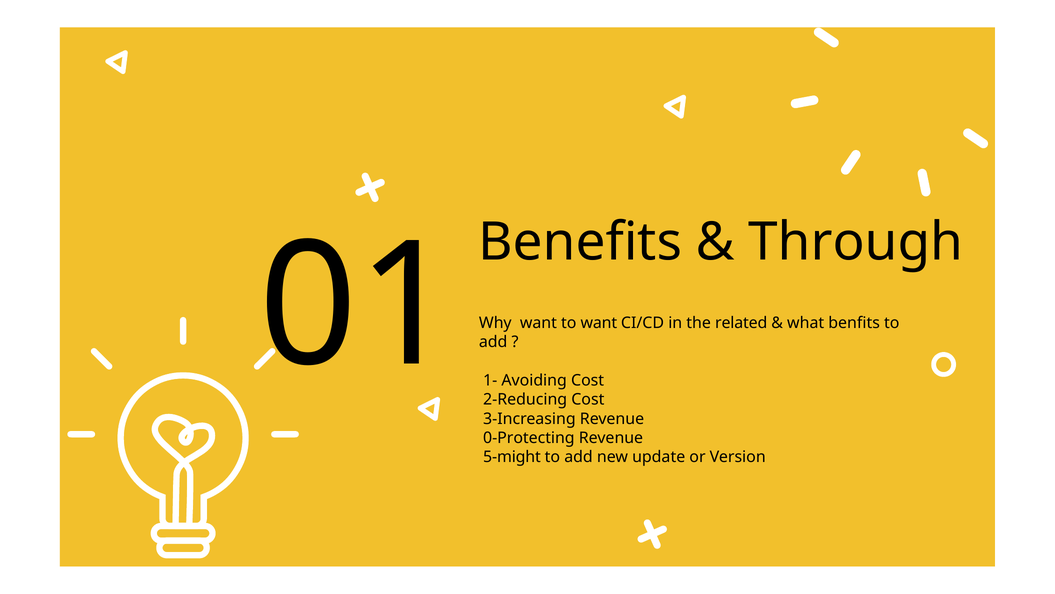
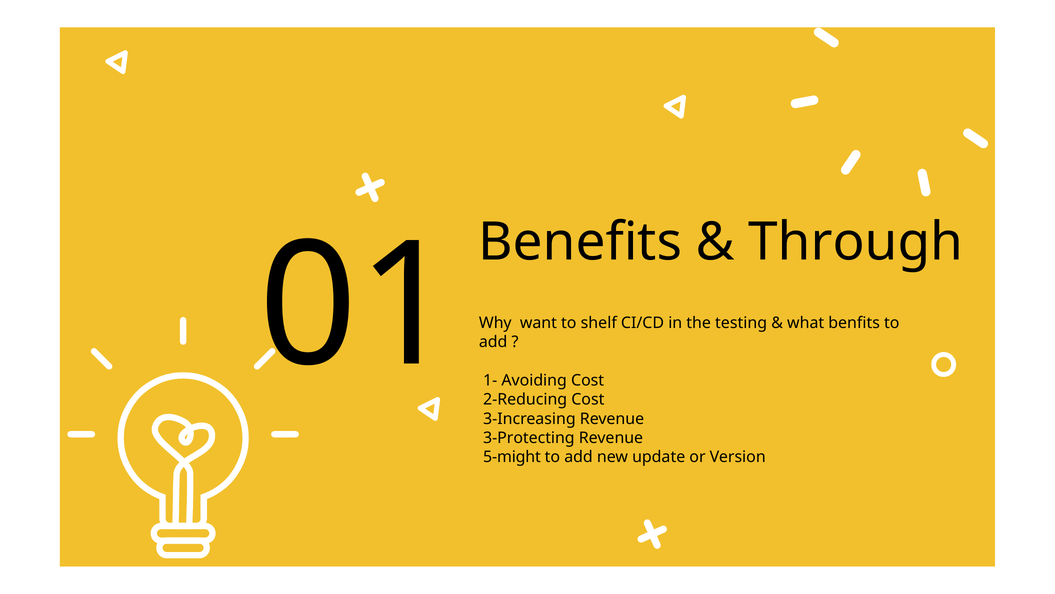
to want: want -> shelf
related: related -> testing
0-Protecting: 0-Protecting -> 3-Protecting
